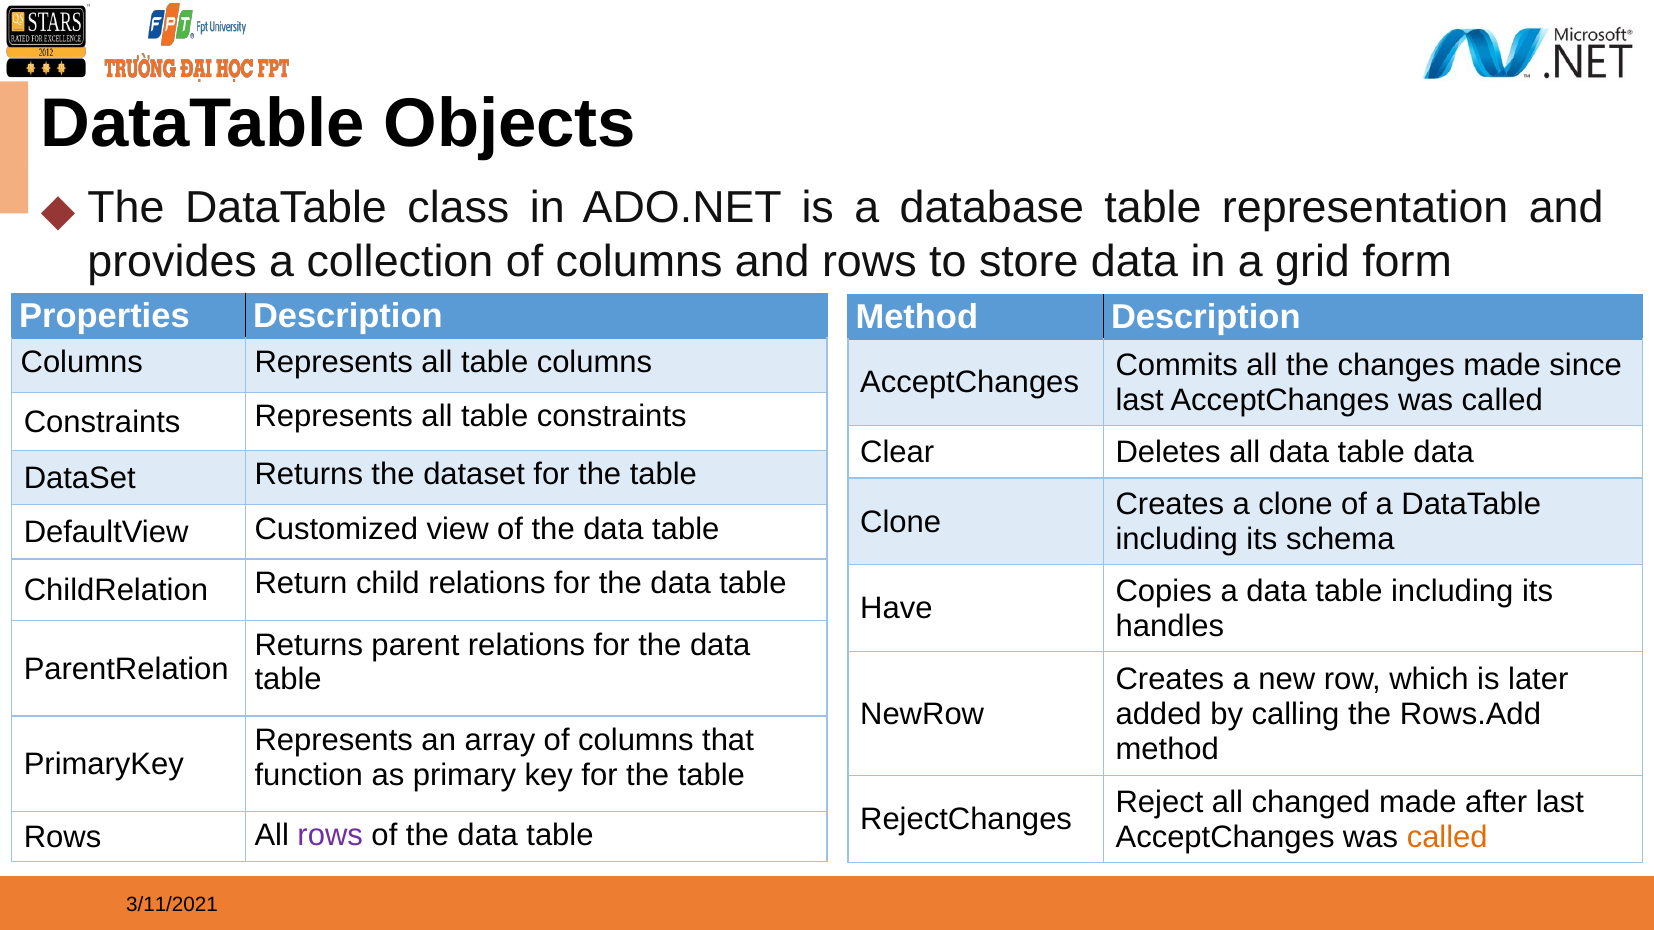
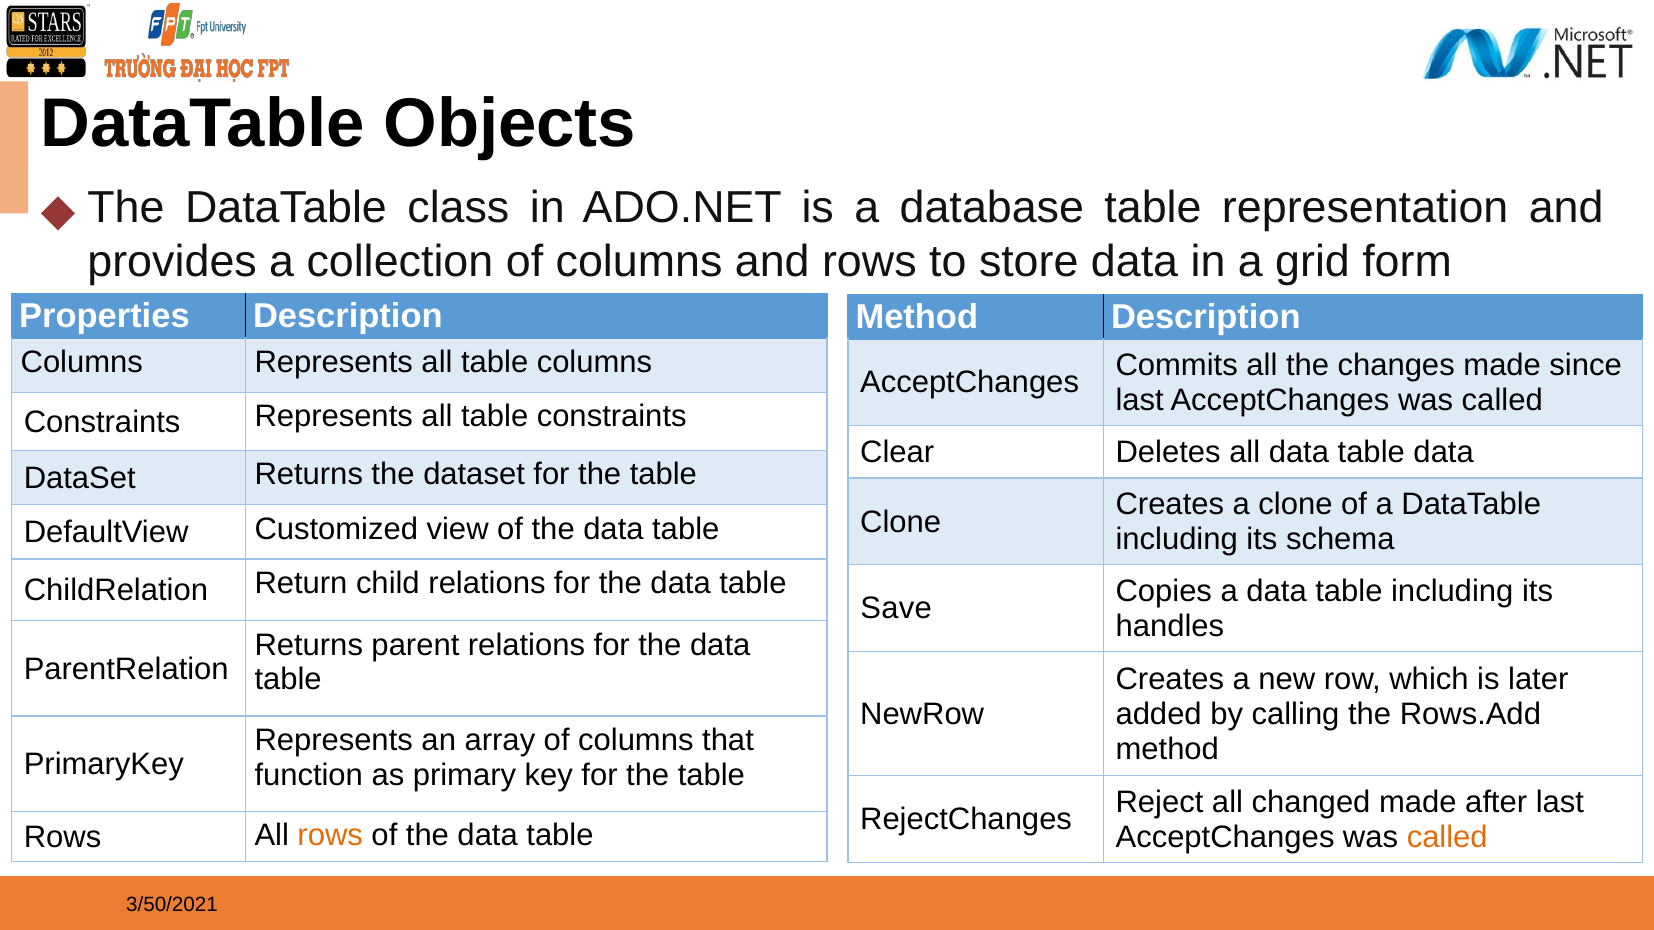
Have: Have -> Save
rows at (330, 836) colour: purple -> orange
3/11/2021: 3/11/2021 -> 3/50/2021
